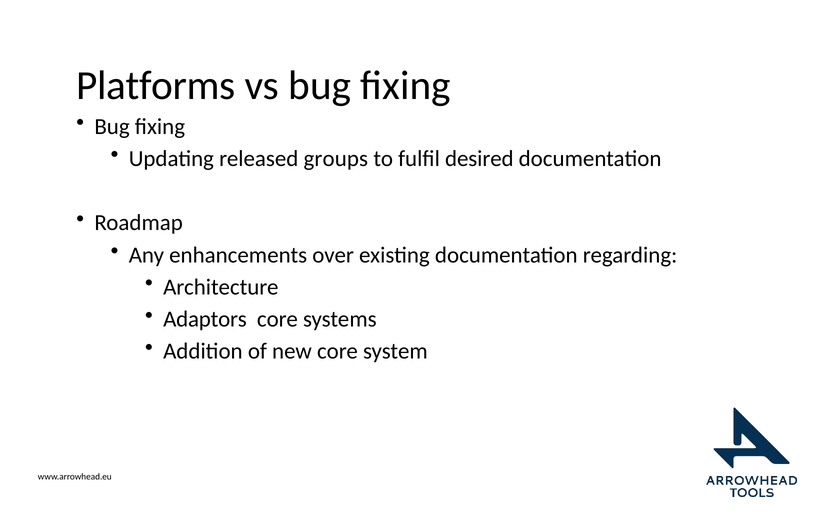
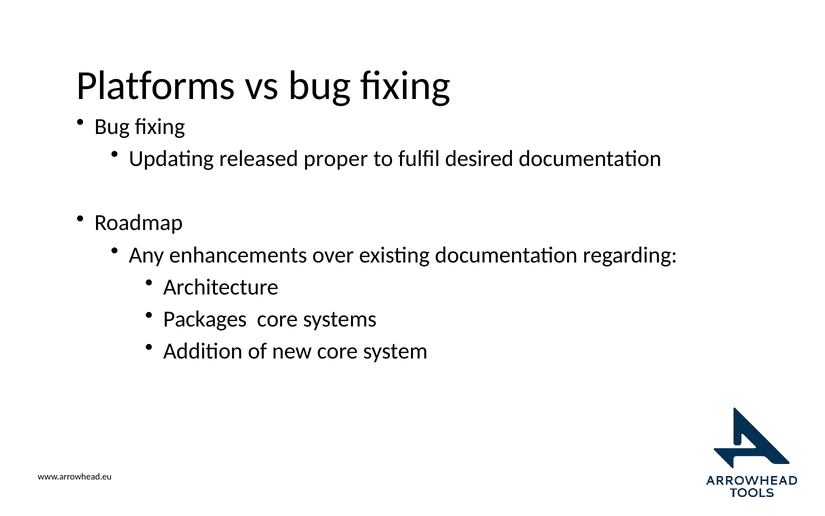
groups: groups -> proper
Adaptors: Adaptors -> Packages
